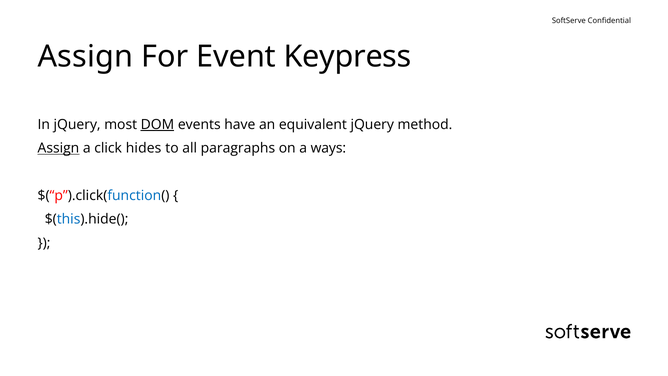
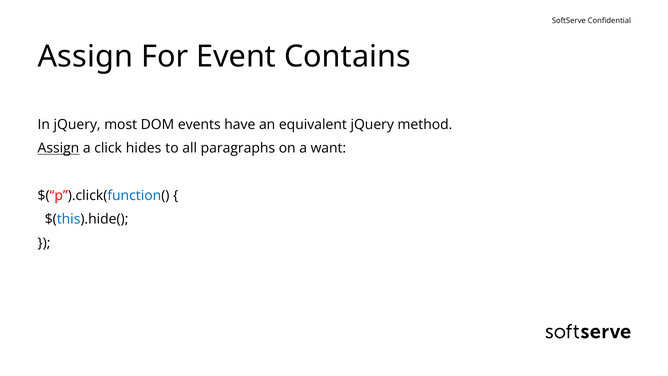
Keypress: Keypress -> Contains
DOM underline: present -> none
ways: ways -> want
